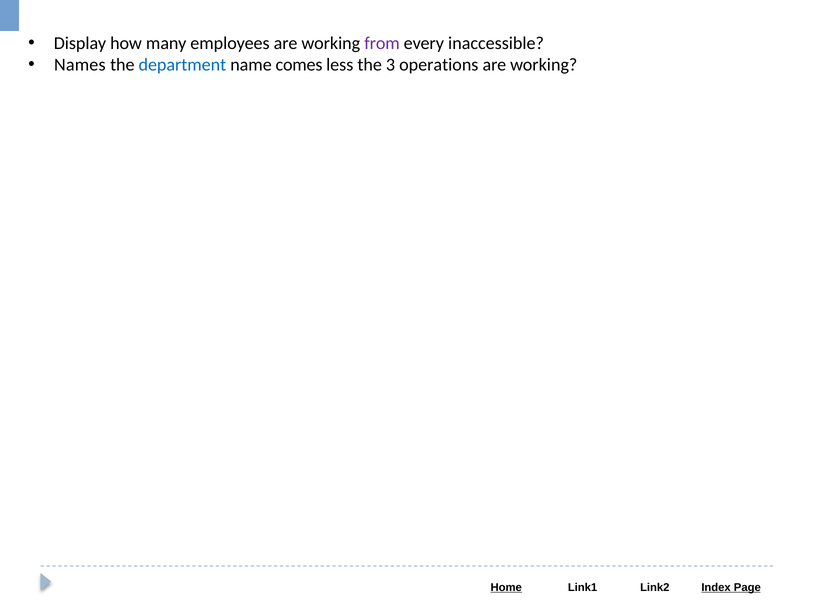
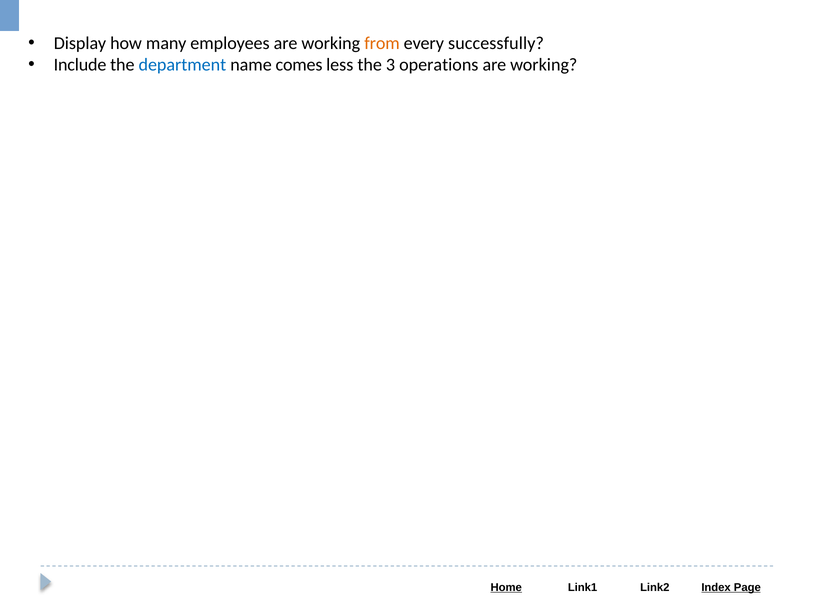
from colour: purple -> orange
inaccessible: inaccessible -> successfully
Names: Names -> Include
